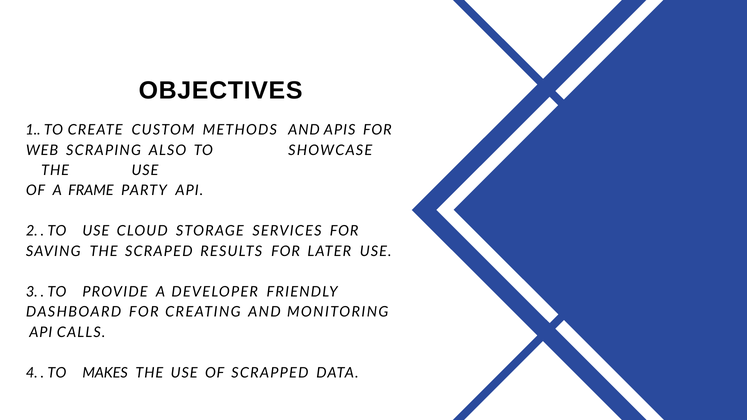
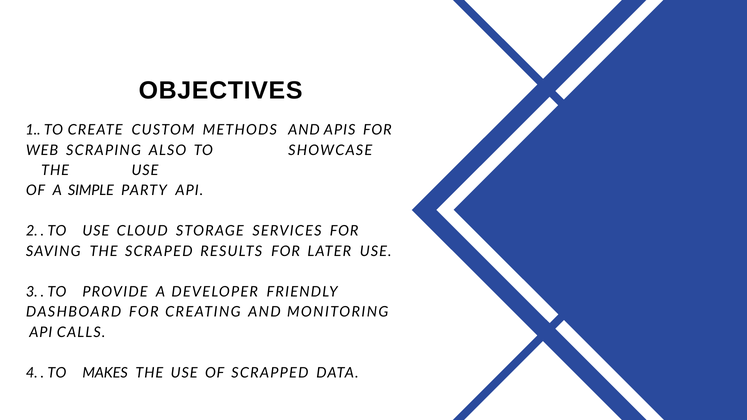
FRAME: FRAME -> SIMPLE
